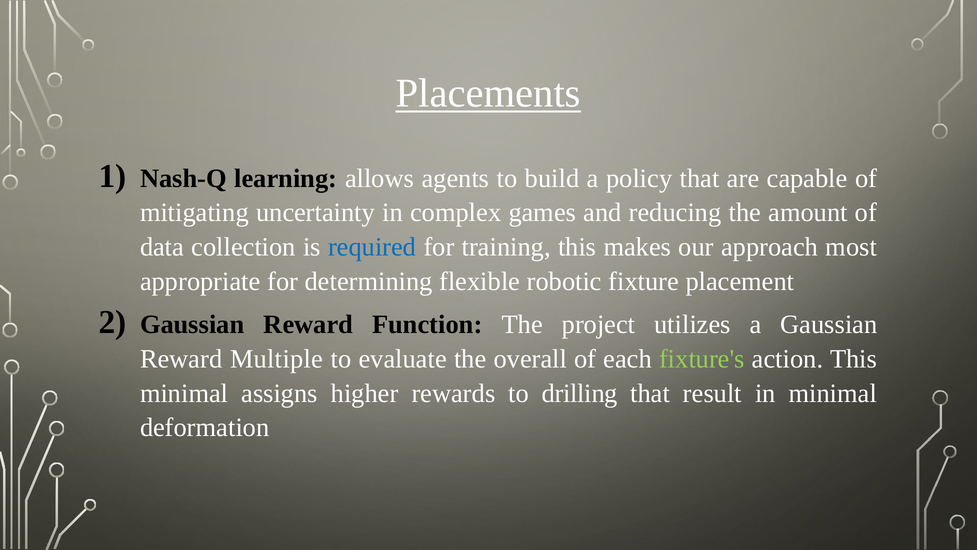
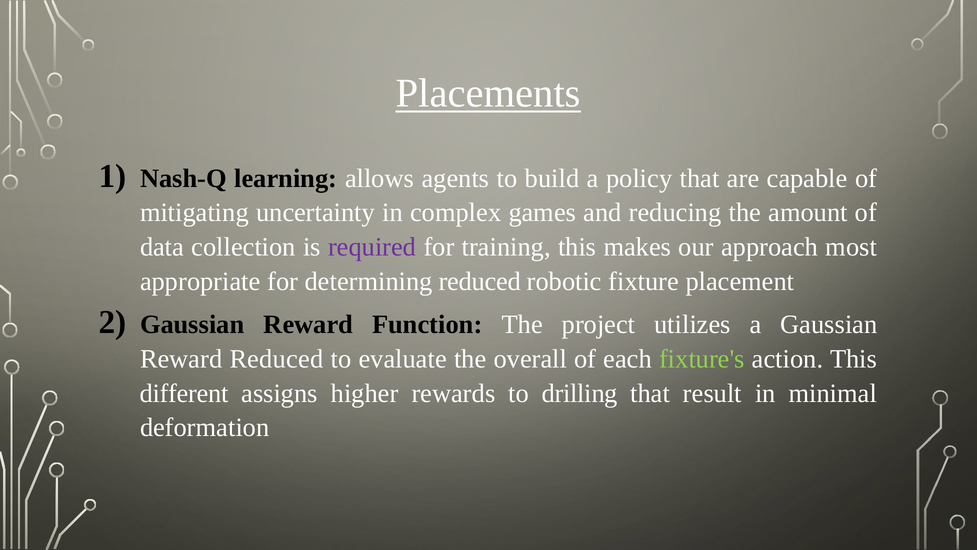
required colour: blue -> purple
determining flexible: flexible -> reduced
Reward Multiple: Multiple -> Reduced
minimal at (184, 393): minimal -> different
